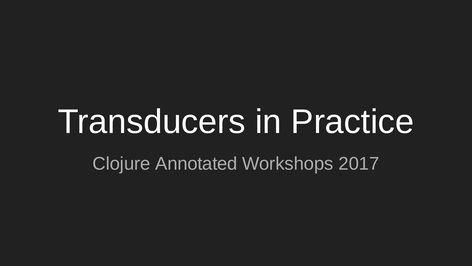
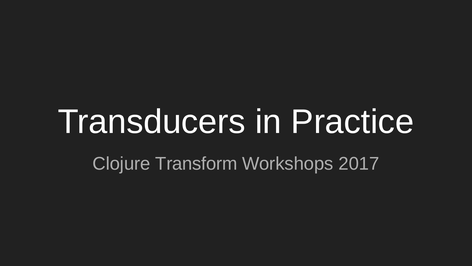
Annotated: Annotated -> Transform
